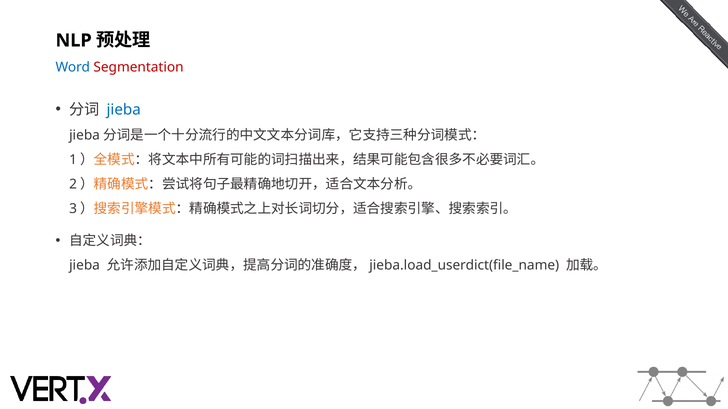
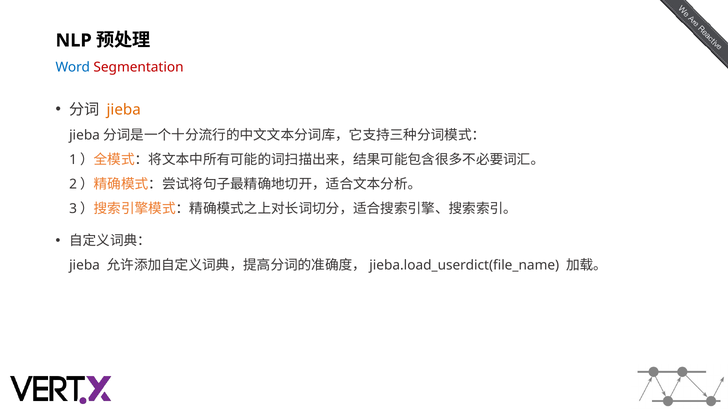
jieba at (124, 110) colour: blue -> orange
